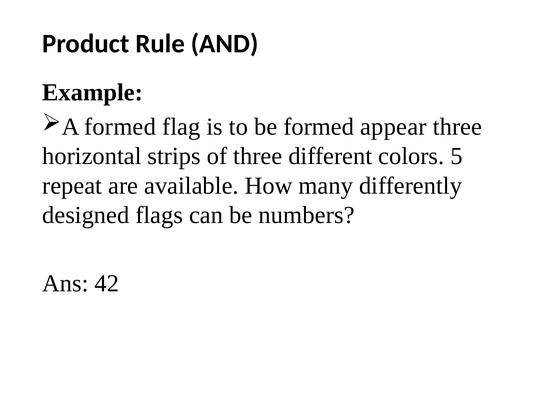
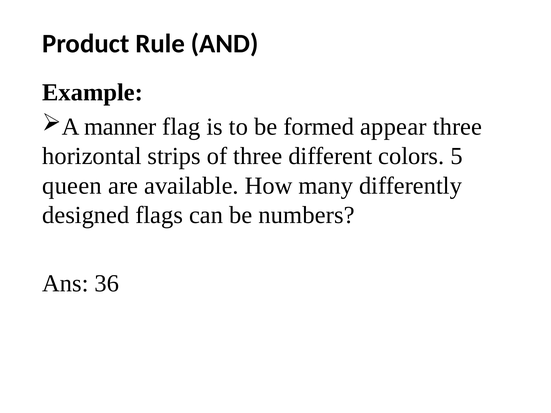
A formed: formed -> manner
repeat: repeat -> queen
42: 42 -> 36
